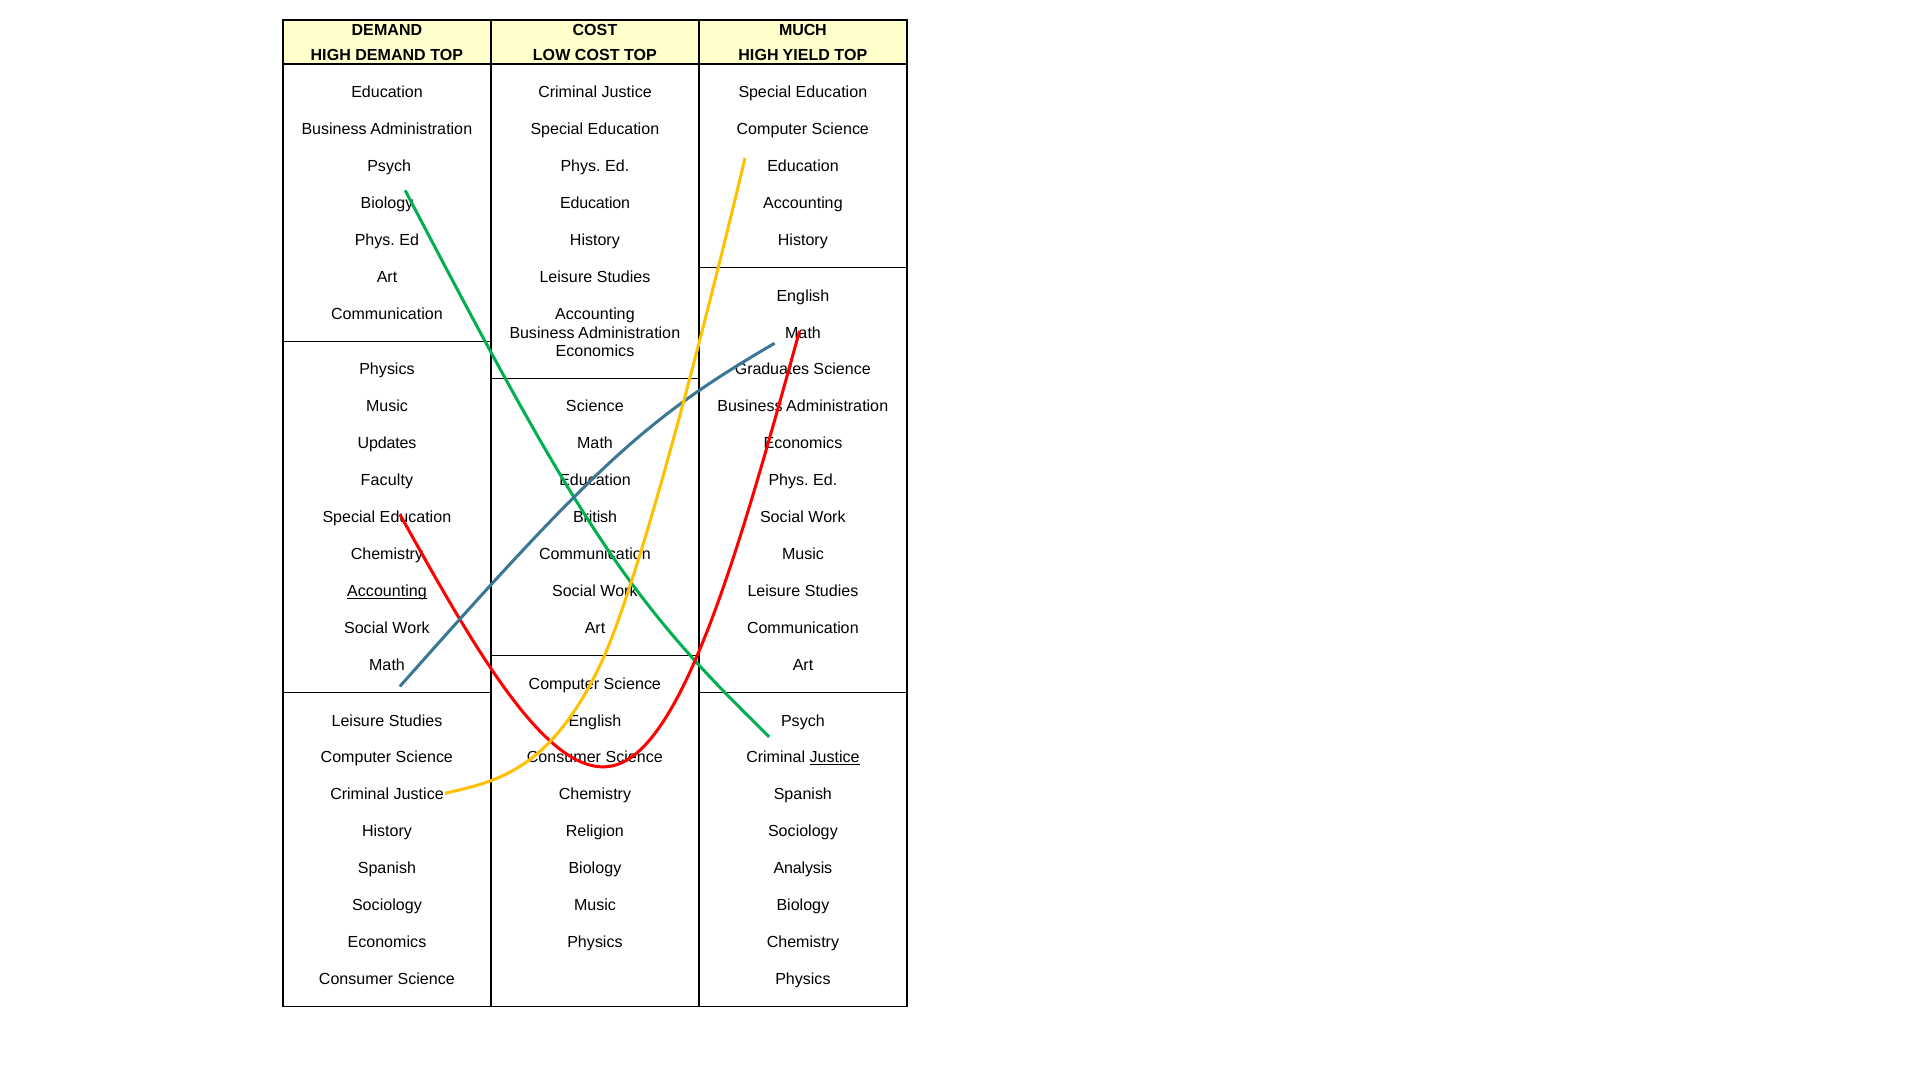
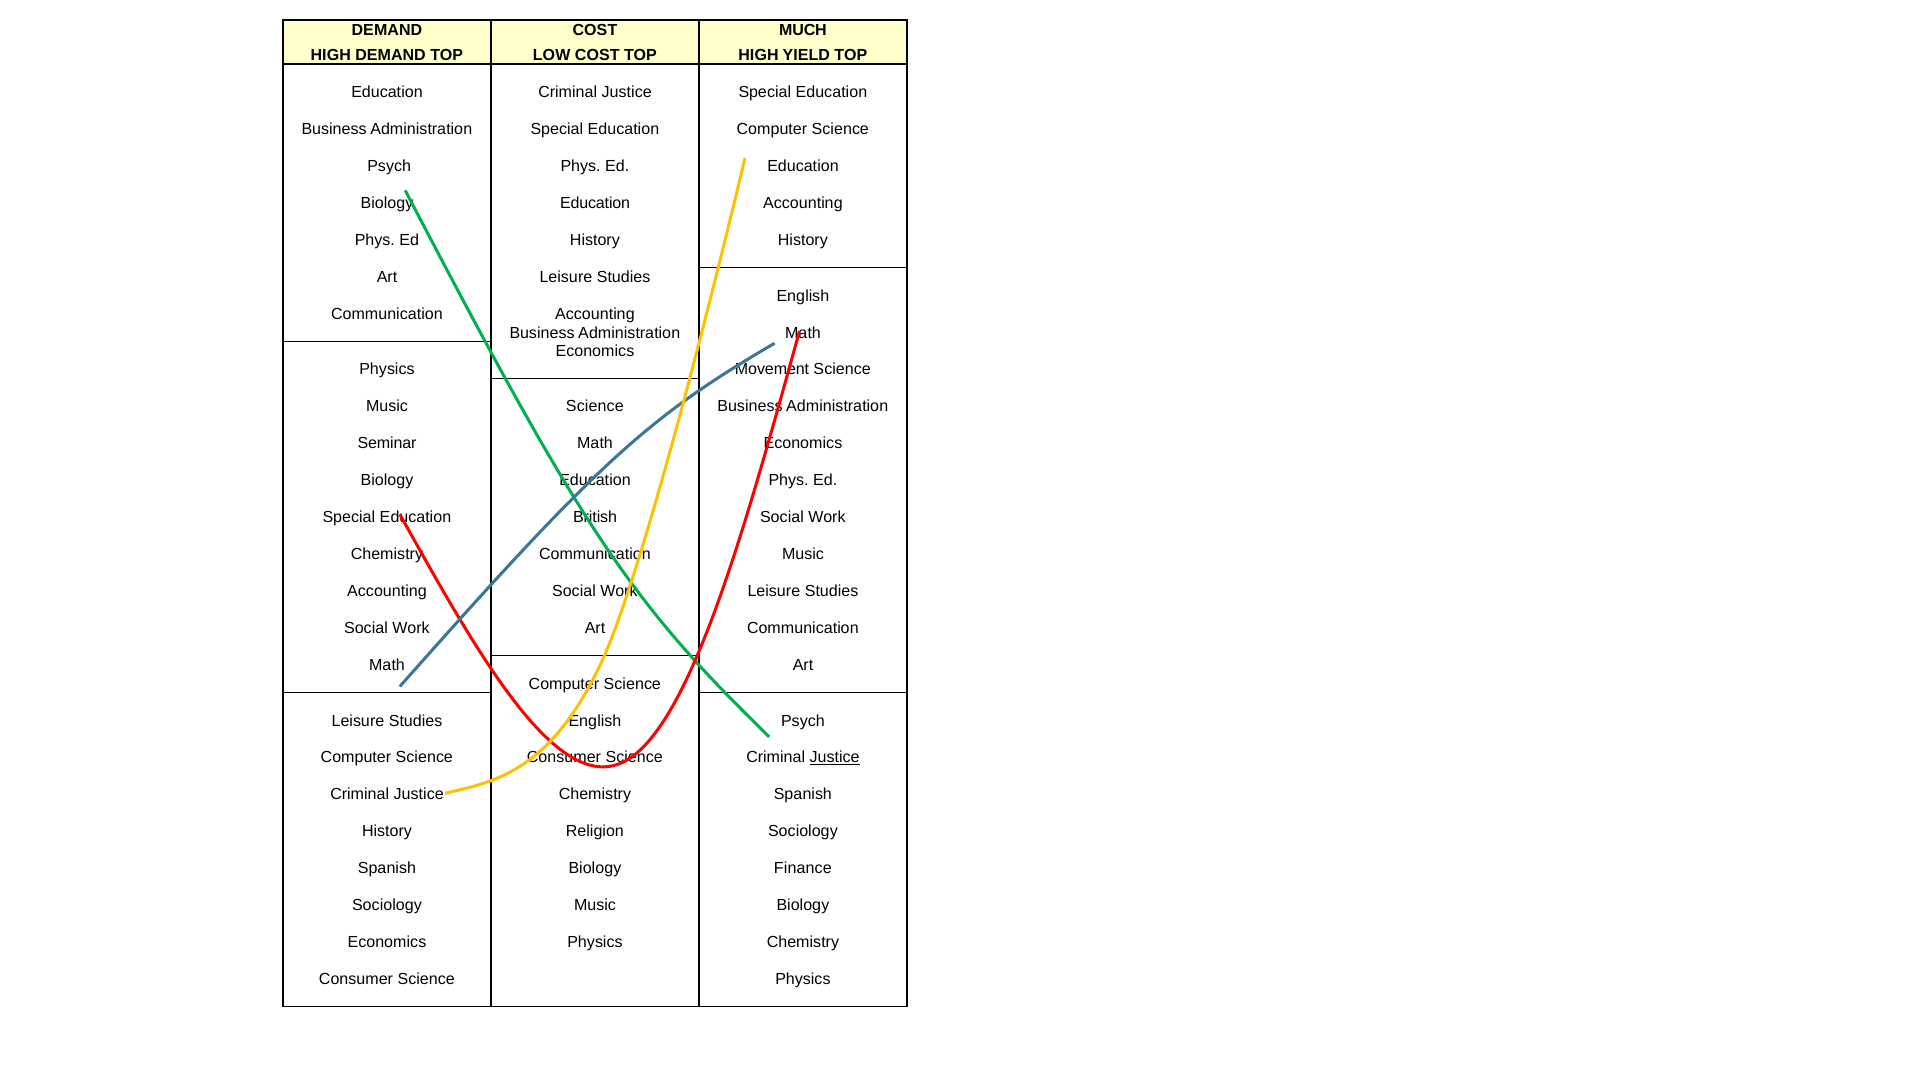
Graduates: Graduates -> Movement
Updates: Updates -> Seminar
Faculty at (387, 480): Faculty -> Biology
Accounting at (387, 591) underline: present -> none
Analysis: Analysis -> Finance
